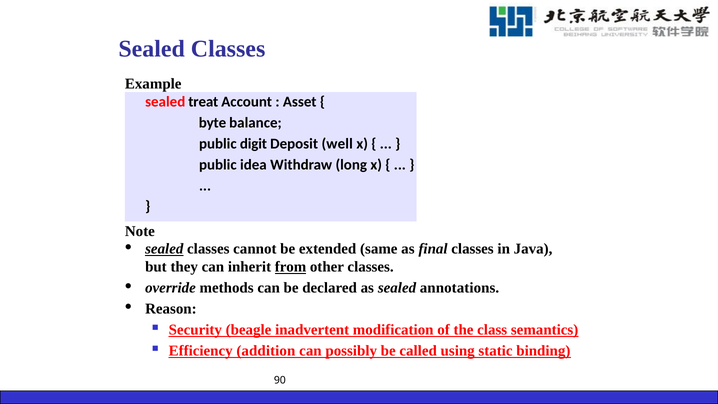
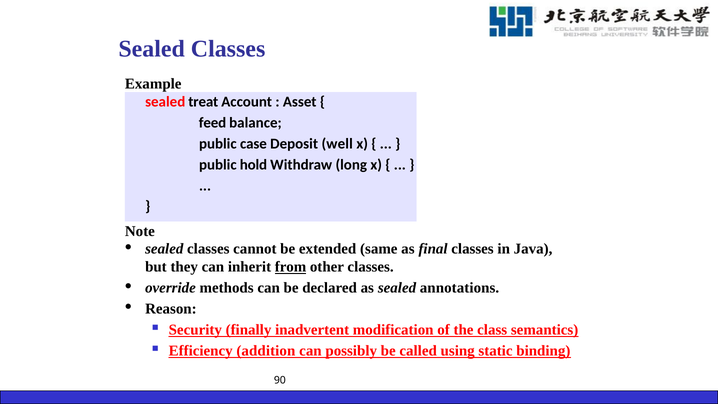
byte: byte -> feed
digit: digit -> case
idea: idea -> hold
sealed at (164, 249) underline: present -> none
beagle: beagle -> finally
